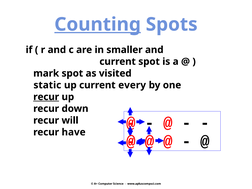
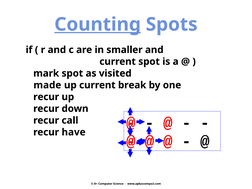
static: static -> made
every: every -> break
recur at (46, 97) underline: present -> none
will: will -> call
